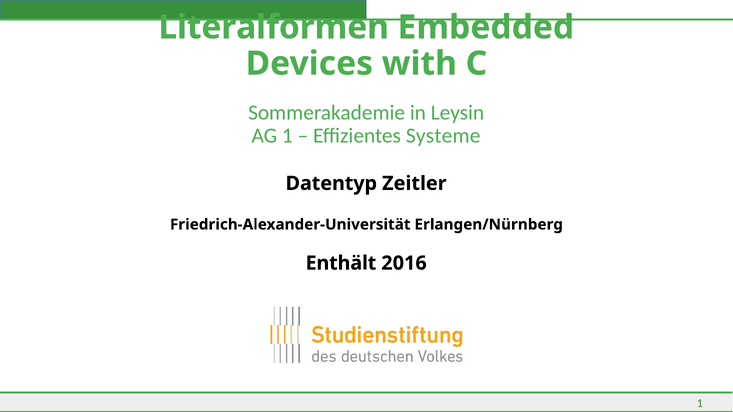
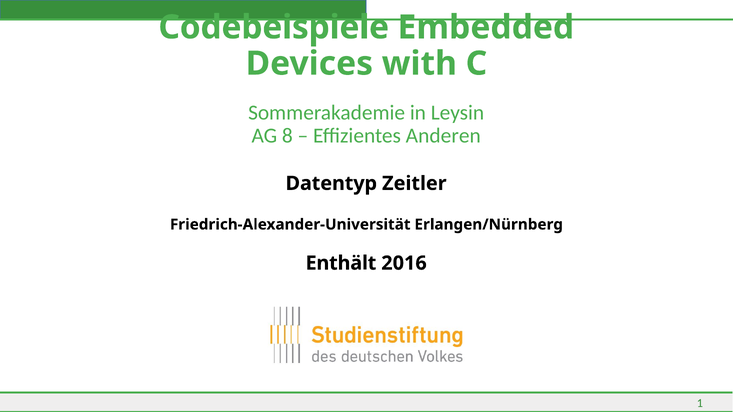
Literalformen: Literalformen -> Codebeispiele
AG 1: 1 -> 8
Systeme: Systeme -> Anderen
